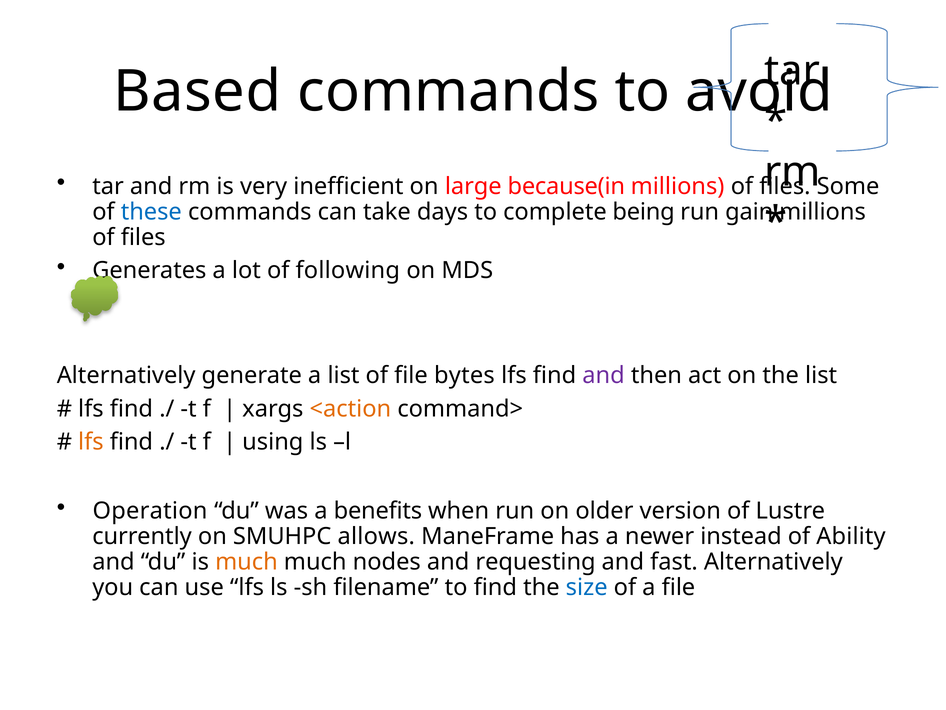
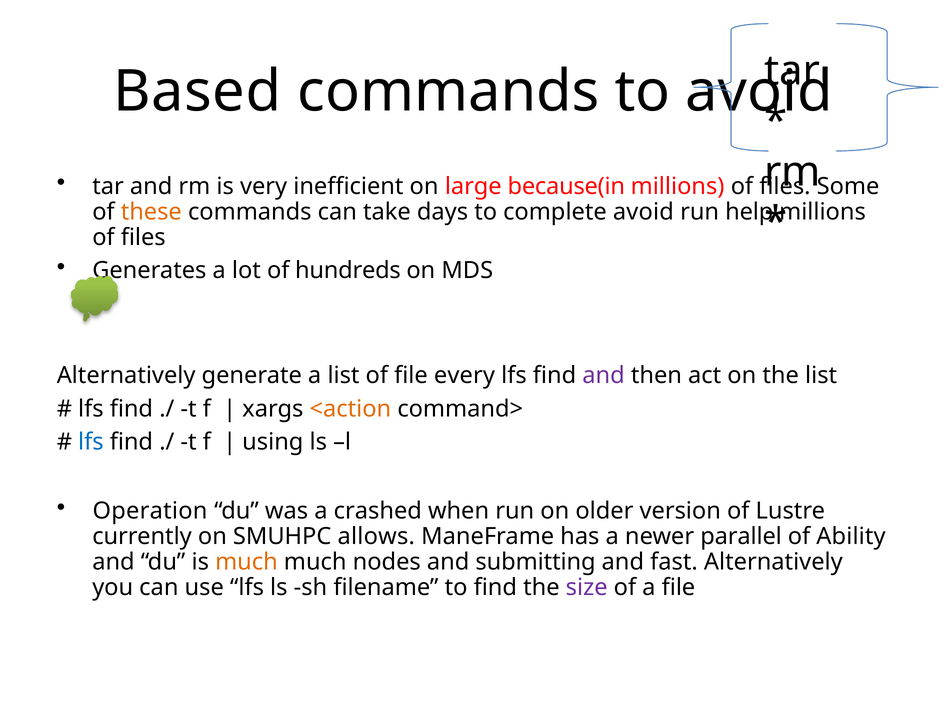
these colour: blue -> orange
complete being: being -> avoid
gain: gain -> help
following: following -> hundreds
bytes: bytes -> every
lfs at (91, 442) colour: orange -> blue
benefits: benefits -> crashed
instead: instead -> parallel
requesting: requesting -> submitting
size colour: blue -> purple
